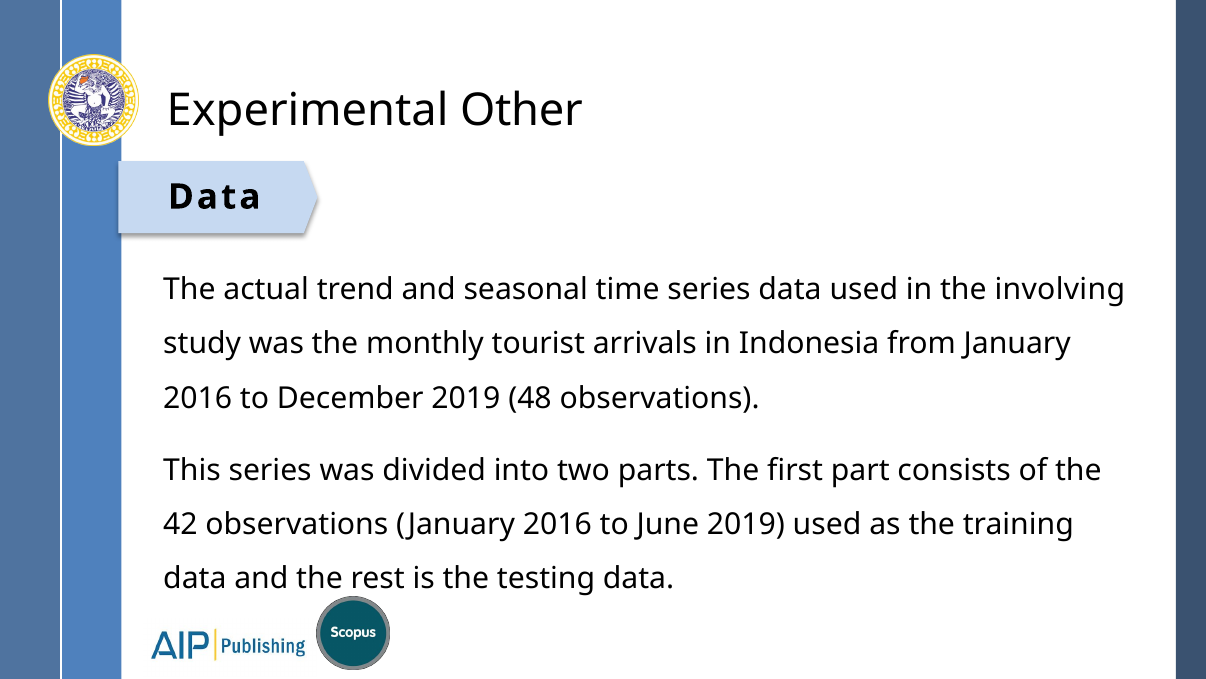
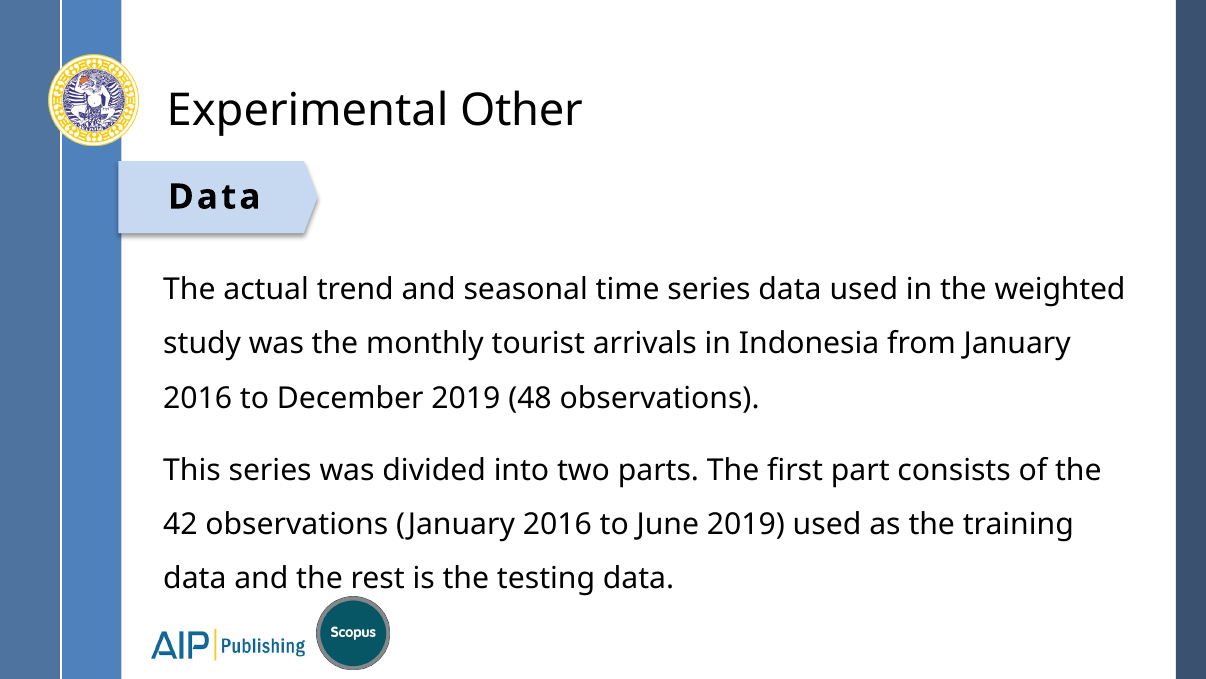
involving: involving -> weighted
